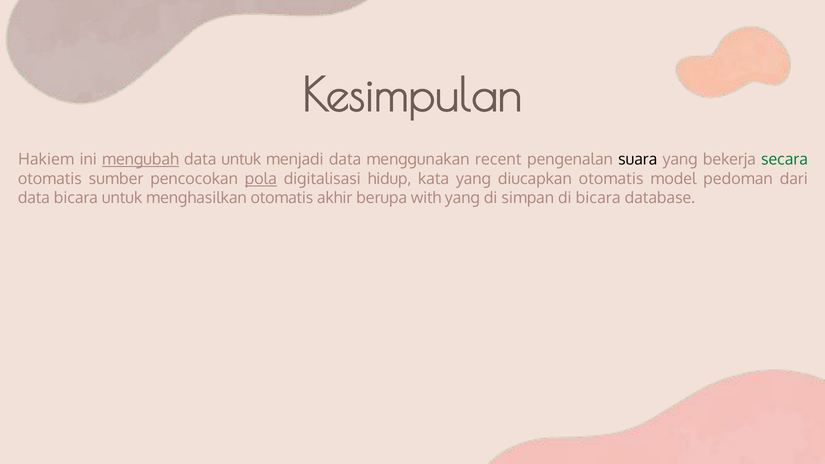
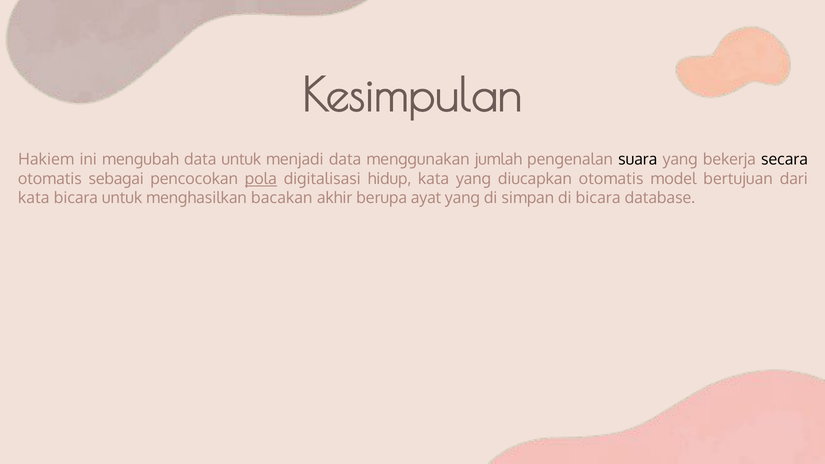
mengubah underline: present -> none
recent: recent -> jumlah
secara colour: green -> black
sumber: sumber -> sebagai
pedoman: pedoman -> bertujuan
data at (34, 198): data -> kata
menghasilkan otomatis: otomatis -> bacakan
with: with -> ayat
